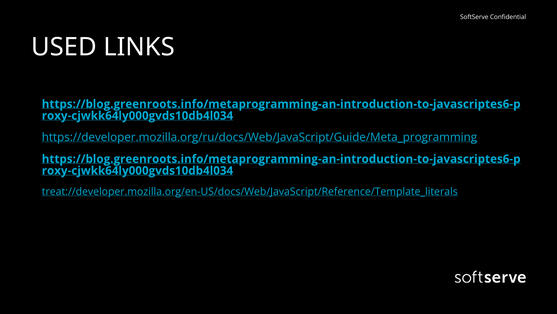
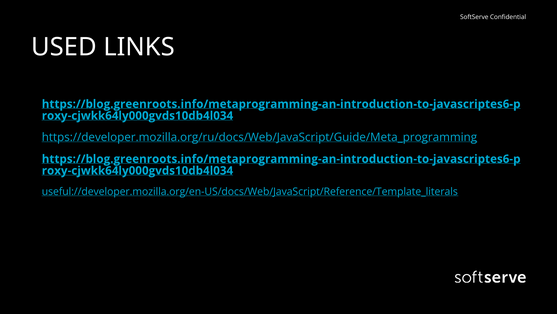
treat://developer.mozilla.org/en-US/docs/Web/JavaScript/Reference/Template_literals: treat://developer.mozilla.org/en-US/docs/Web/JavaScript/Reference/Template_literals -> useful://developer.mozilla.org/en-US/docs/Web/JavaScript/Reference/Template_literals
